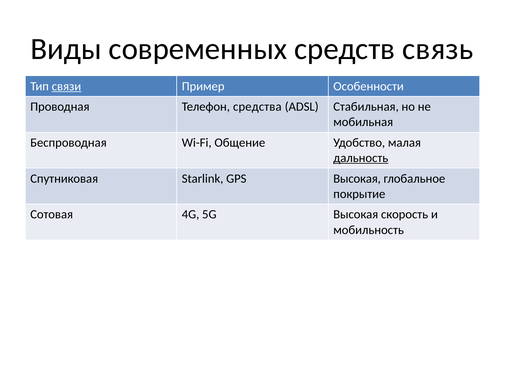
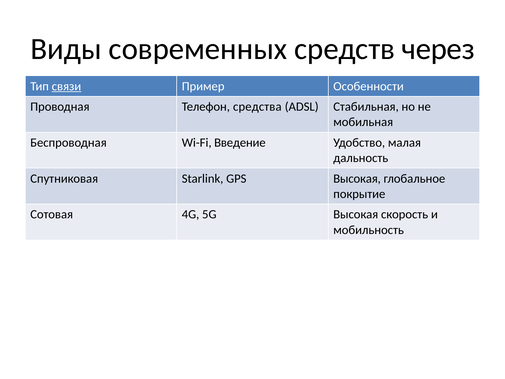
связь: связь -> через
Общение: Общение -> Введение
дальность underline: present -> none
